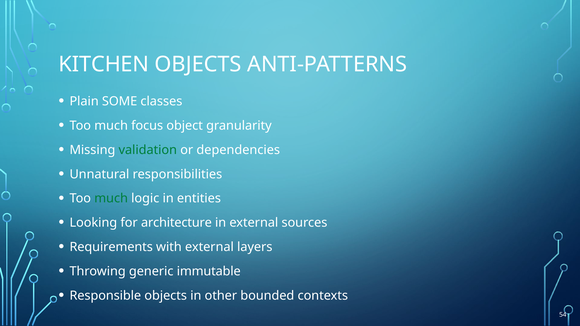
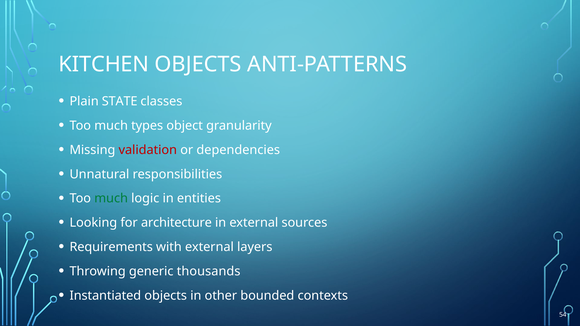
SOME: SOME -> STATE
focus: focus -> types
validation colour: green -> red
immutable: immutable -> thousands
Responsible: Responsible -> Instantiated
